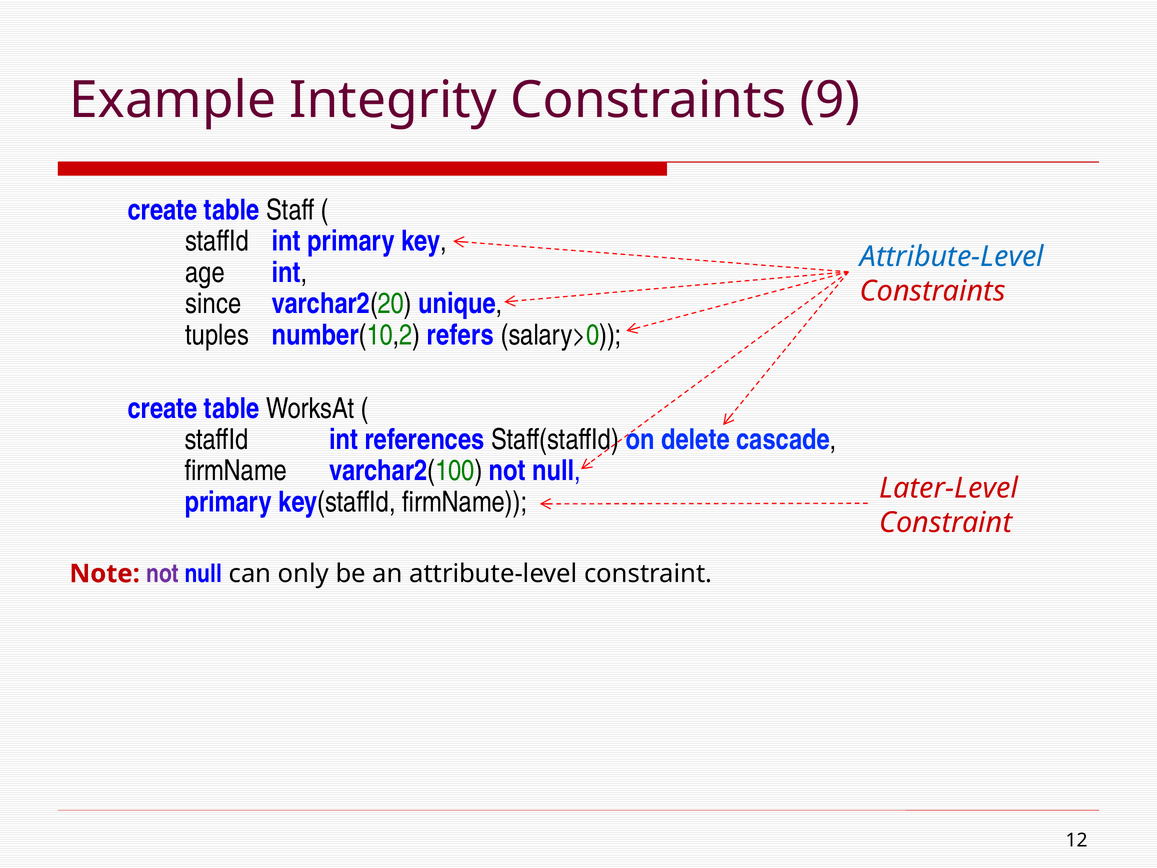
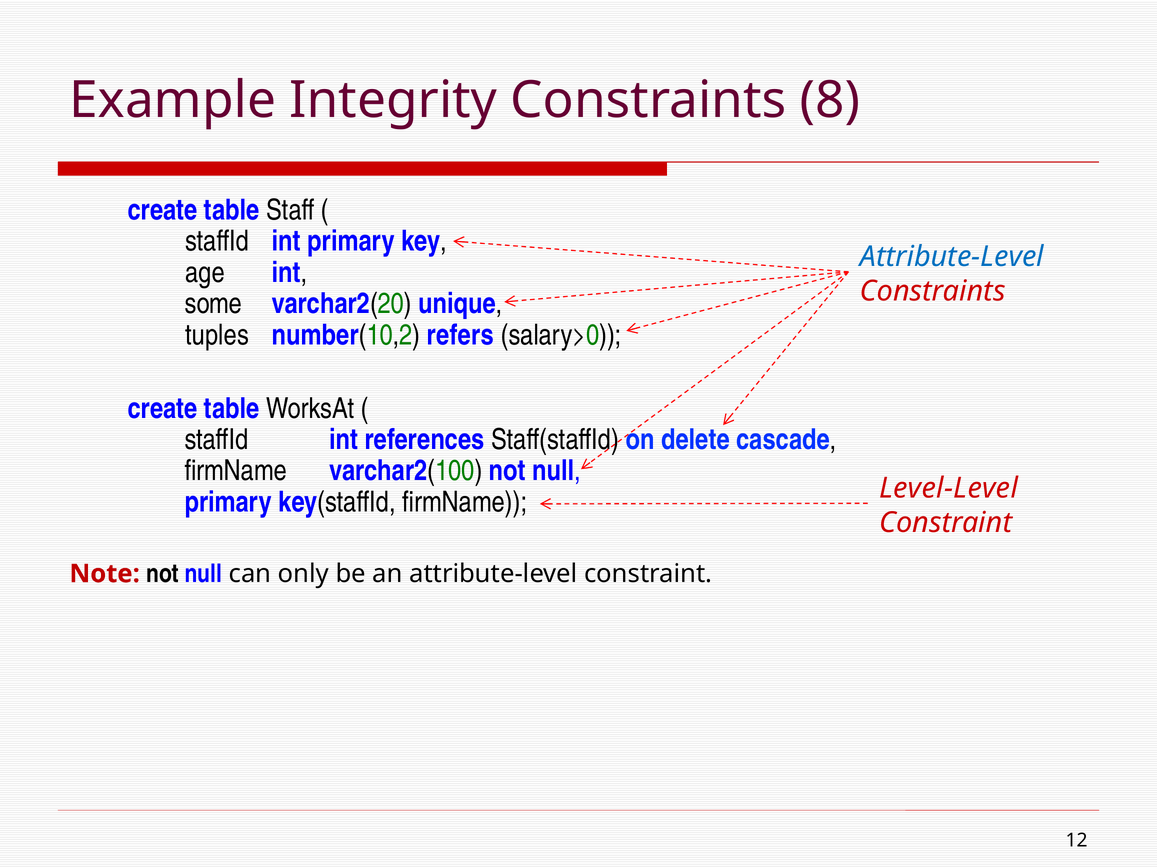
9: 9 -> 8
since: since -> some
Later-Level: Later-Level -> Level-Level
not at (163, 574) colour: purple -> black
